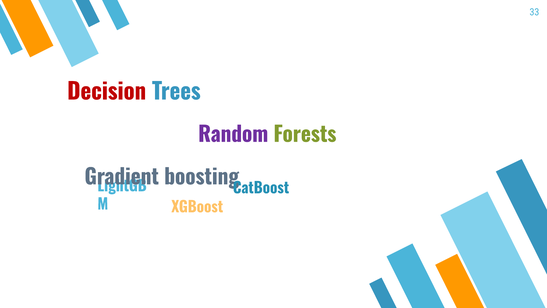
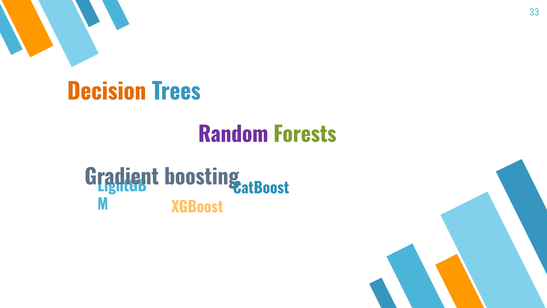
Decision colour: red -> orange
